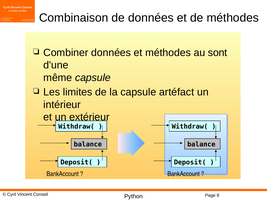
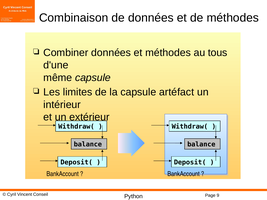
sont: sont -> tous
